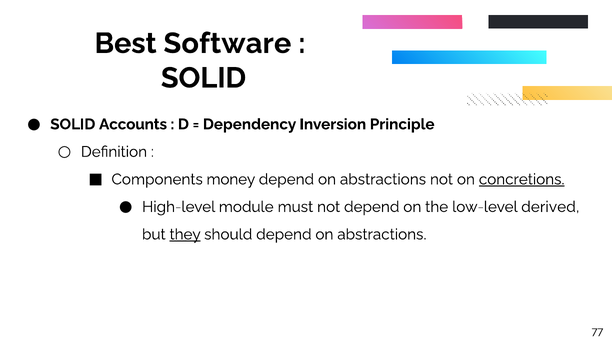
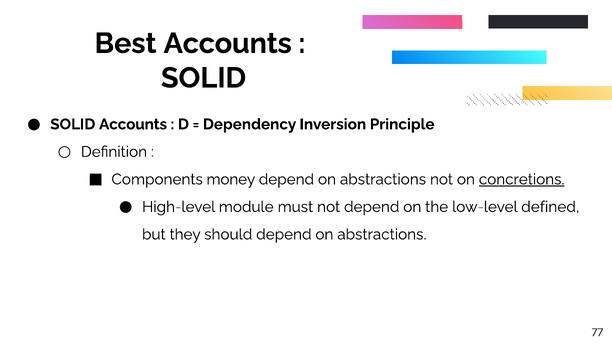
Best Software: Software -> Accounts
derived: derived -> defined
they underline: present -> none
